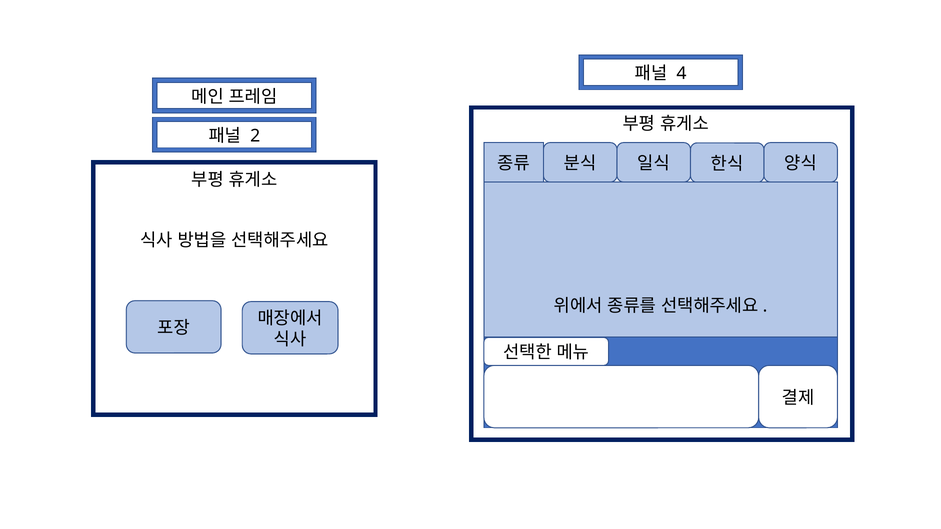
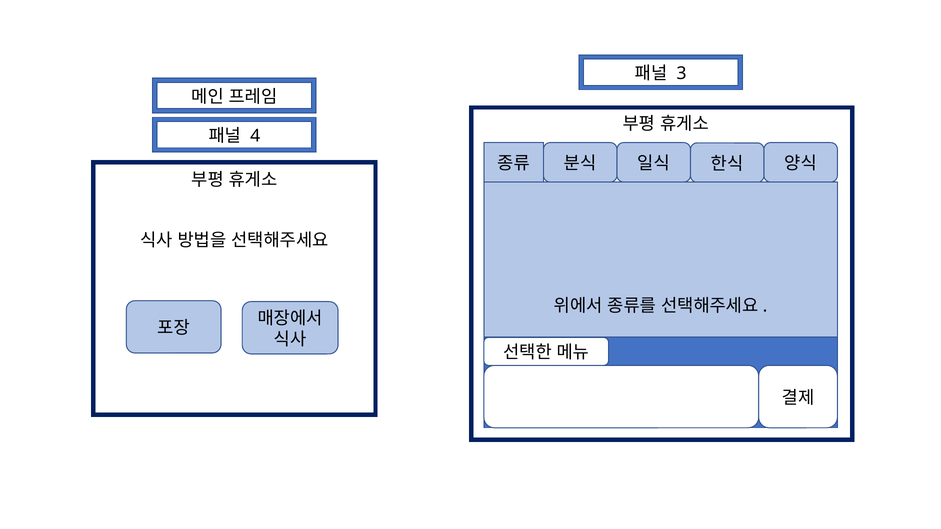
4: 4 -> 3
2: 2 -> 4
